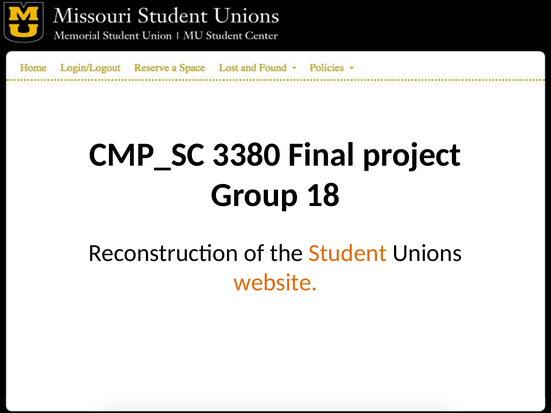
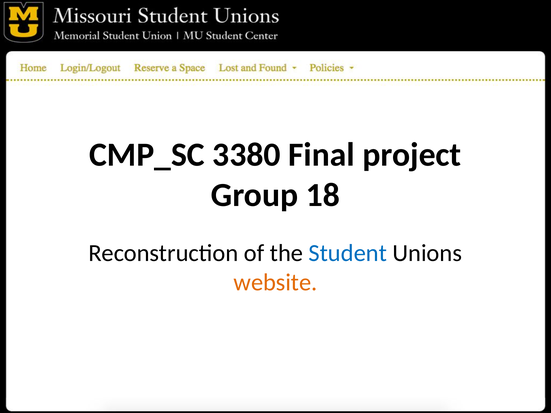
Student colour: orange -> blue
